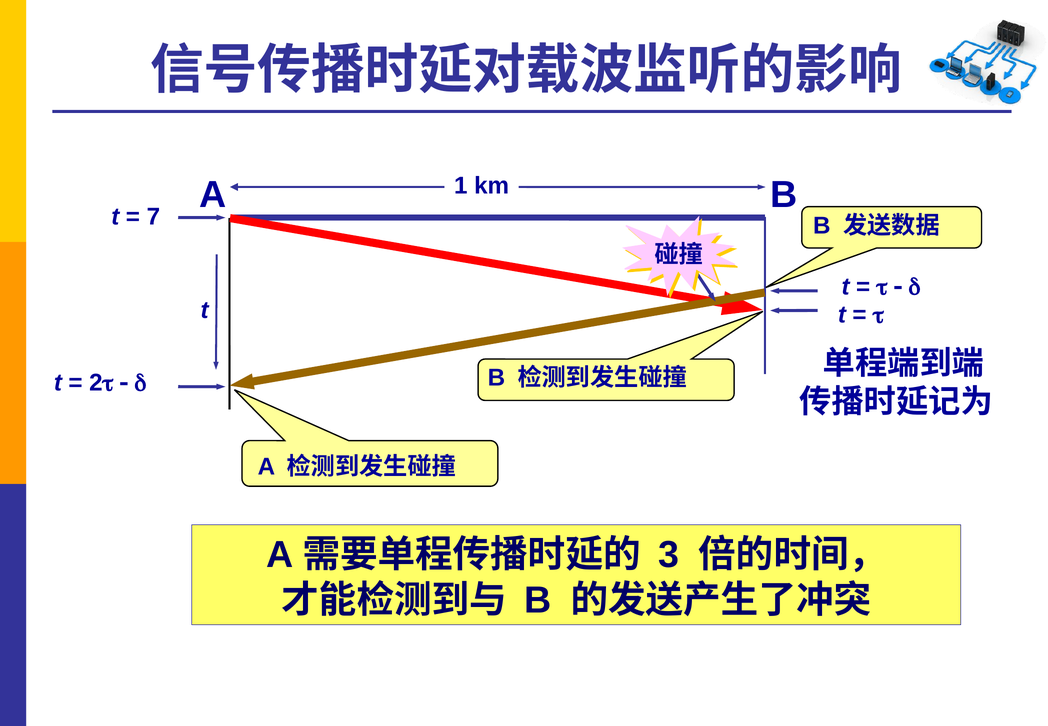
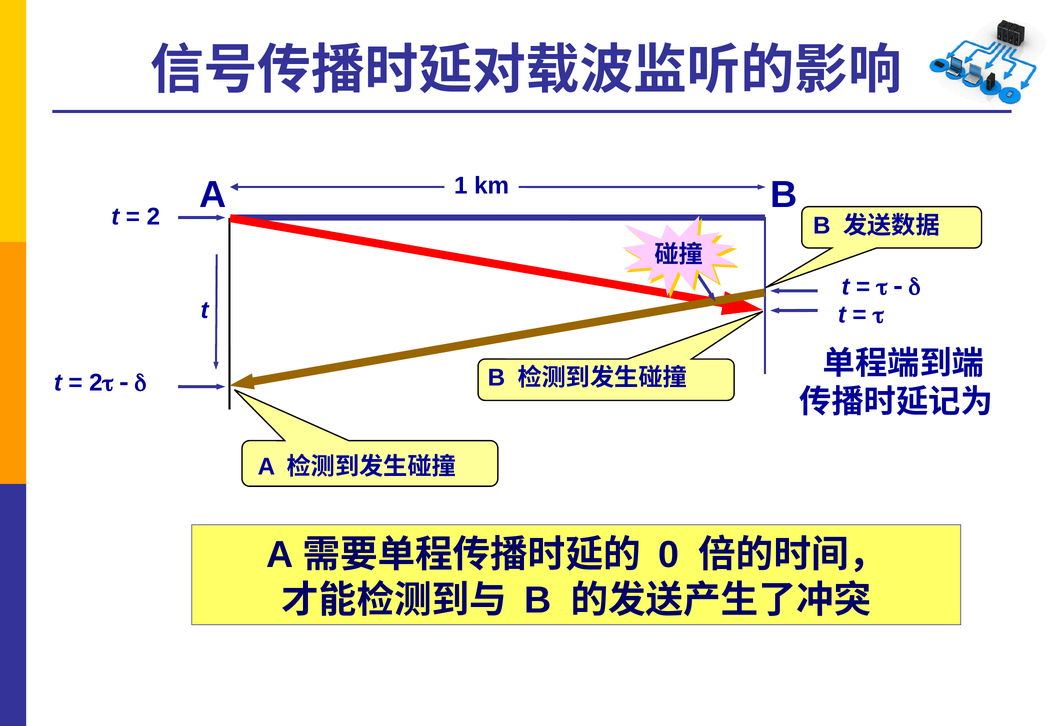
7: 7 -> 2
3: 3 -> 0
